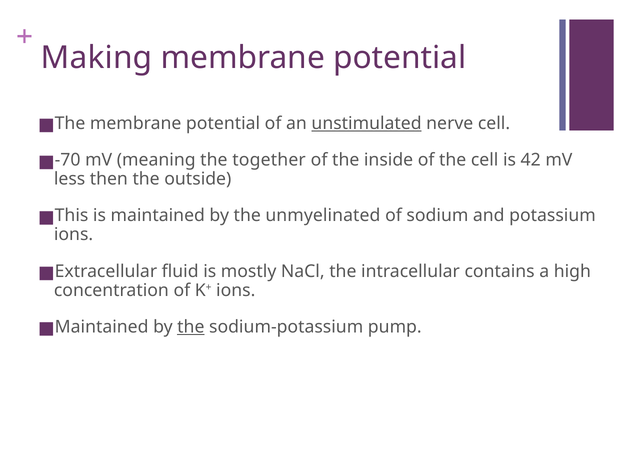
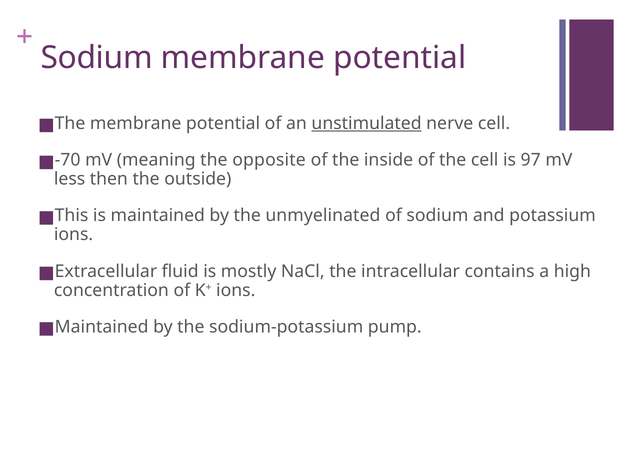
Making at (97, 58): Making -> Sodium
together: together -> opposite
42: 42 -> 97
the at (191, 327) underline: present -> none
